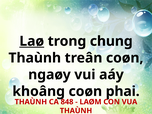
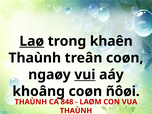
chung: chung -> khaên
vui underline: none -> present
phai: phai -> ñôøi
